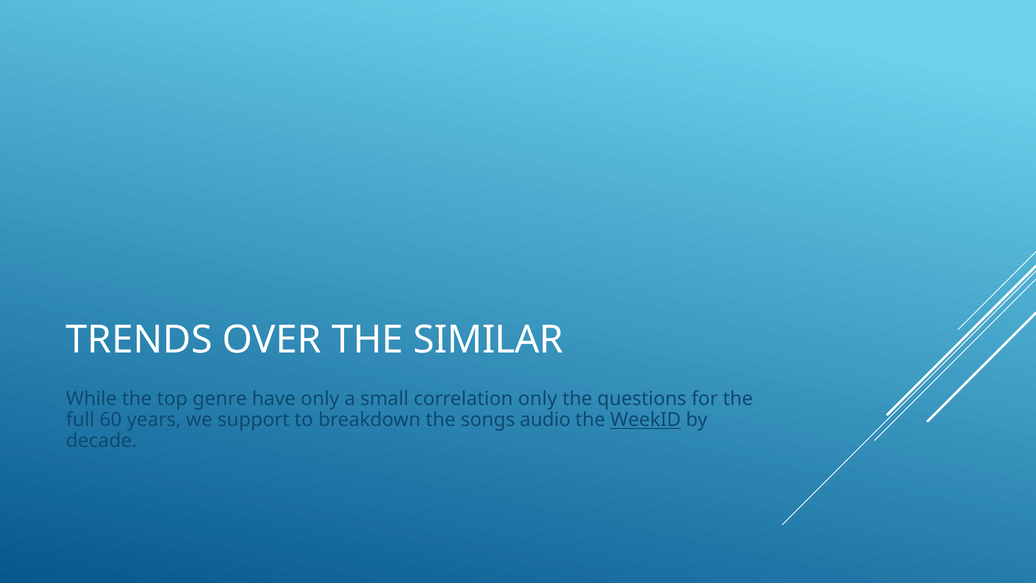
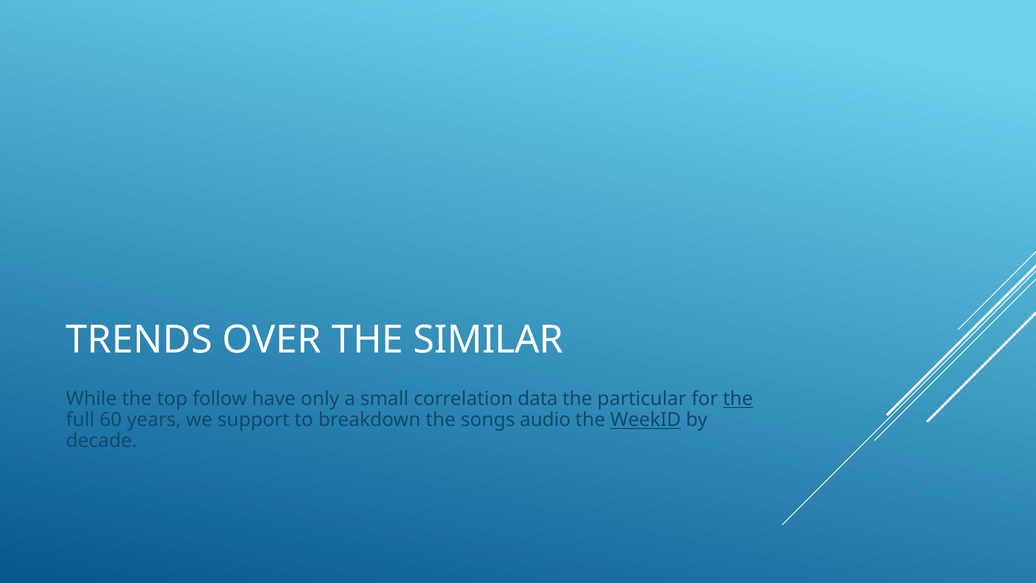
genre: genre -> follow
correlation only: only -> data
questions: questions -> particular
the at (738, 399) underline: none -> present
